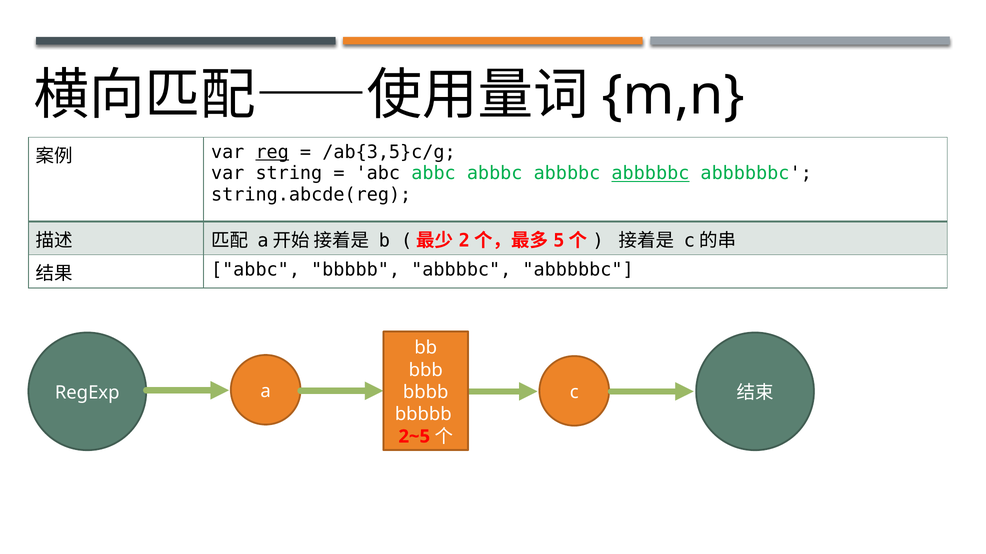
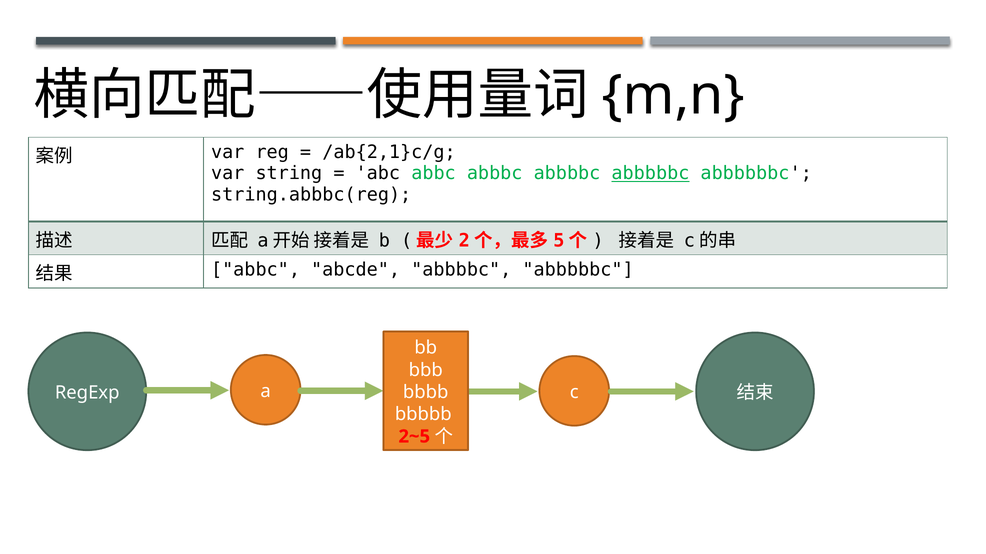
reg underline: present -> none
/ab{3,5}c/g: /ab{3,5}c/g -> /ab{2,1}c/g
string.abcde(reg: string.abcde(reg -> string.abbbc(reg
abbc bbbbb: bbbbb -> abcde
